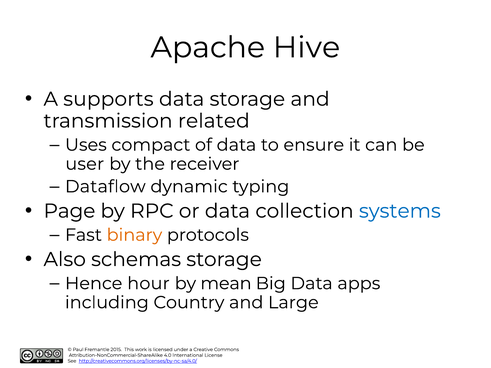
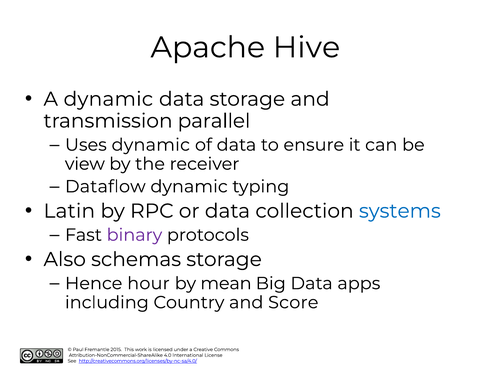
A supports: supports -> dynamic
related: related -> parallel
Uses compact: compact -> dynamic
user: user -> view
Page: Page -> Latin
binary colour: orange -> purple
Large: Large -> Score
